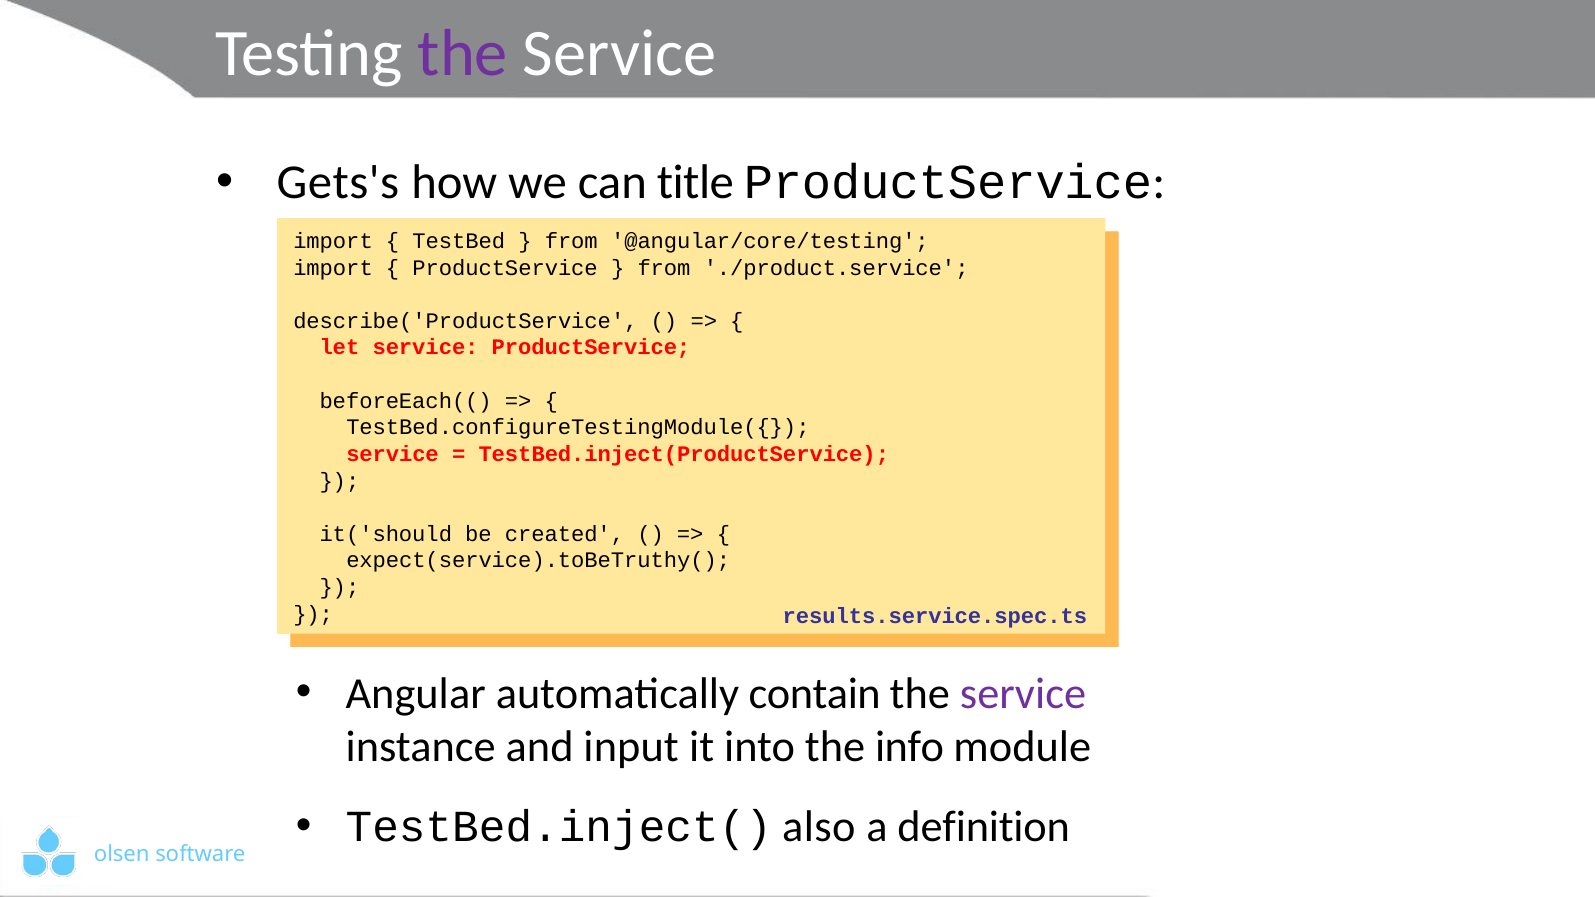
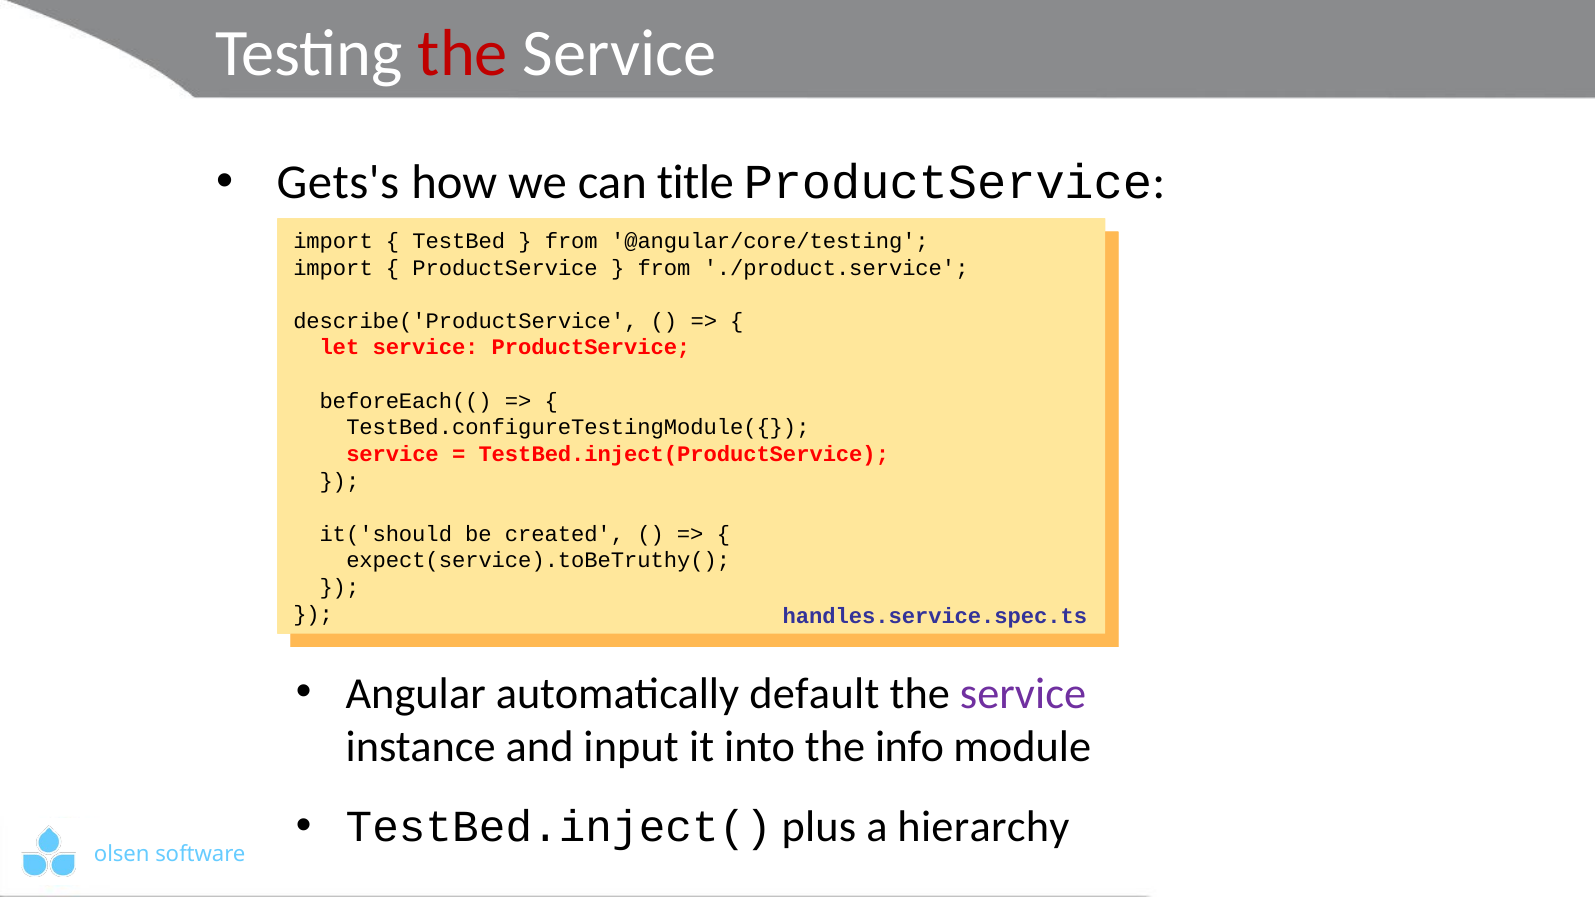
the at (463, 53) colour: purple -> red
results.service.spec.ts: results.service.spec.ts -> handles.service.spec.ts
contain: contain -> default
also: also -> plus
definition: definition -> hierarchy
